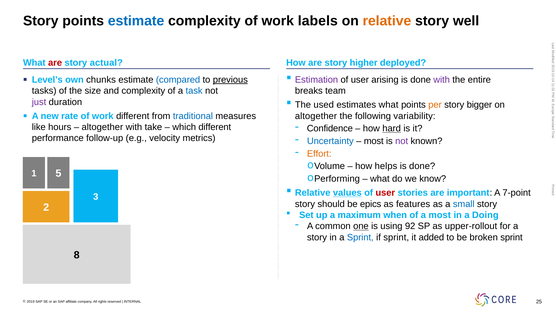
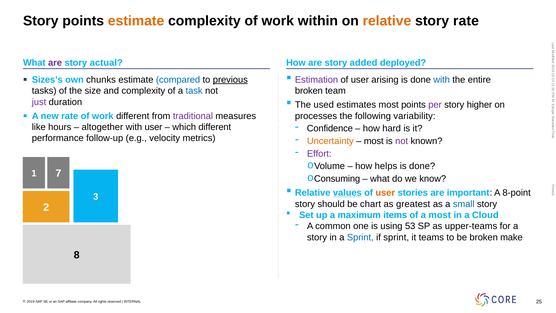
estimate at (136, 21) colour: blue -> orange
labels: labels -> within
story well: well -> rate
are at (55, 63) colour: red -> purple
higher: higher -> added
Level’s: Level’s -> Sizes’s
with at (442, 80) colour: purple -> blue
breaks at (309, 91): breaks -> broken
estimates what: what -> most
per colour: orange -> purple
bigger: bigger -> higher
traditional colour: blue -> purple
altogether at (316, 116): altogether -> processes
with take: take -> user
hard underline: present -> none
Uncertainty colour: blue -> orange
Effort colour: orange -> purple
5: 5 -> 7
Performing: Performing -> Consuming
user at (385, 193) colour: red -> orange
7-point: 7-point -> 8-point
epics: epics -> chart
features: features -> greatest
when: when -> items
Doing: Doing -> Cloud
one underline: present -> none
92: 92 -> 53
upper-rollout: upper-rollout -> upper-teams
added: added -> teams
broken sprint: sprint -> make
